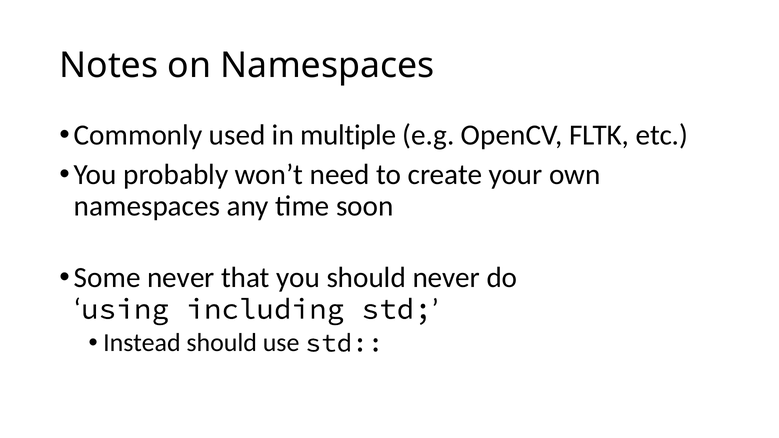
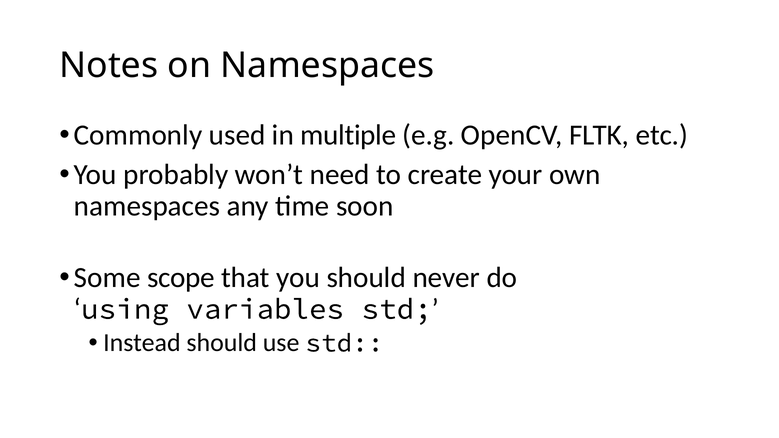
Some never: never -> scope
including: including -> variables
